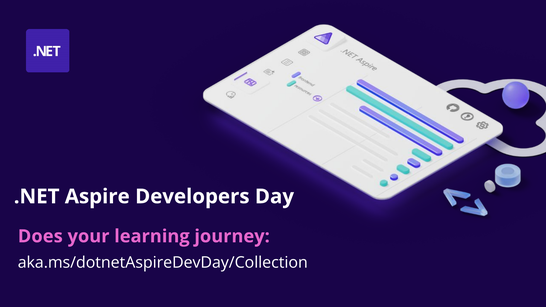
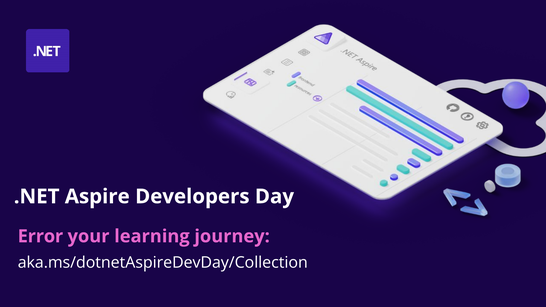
Does: Does -> Error
